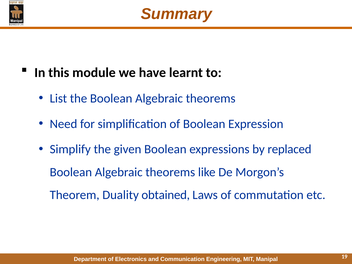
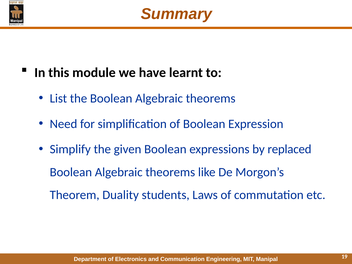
obtained: obtained -> students
